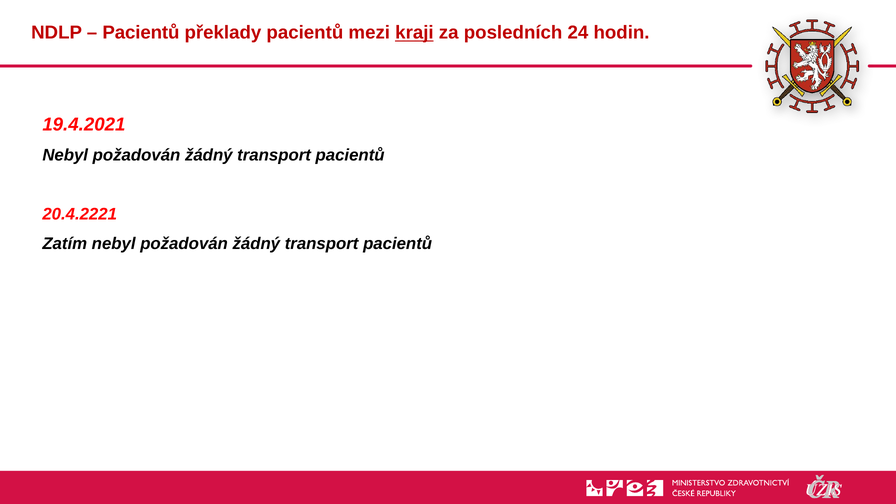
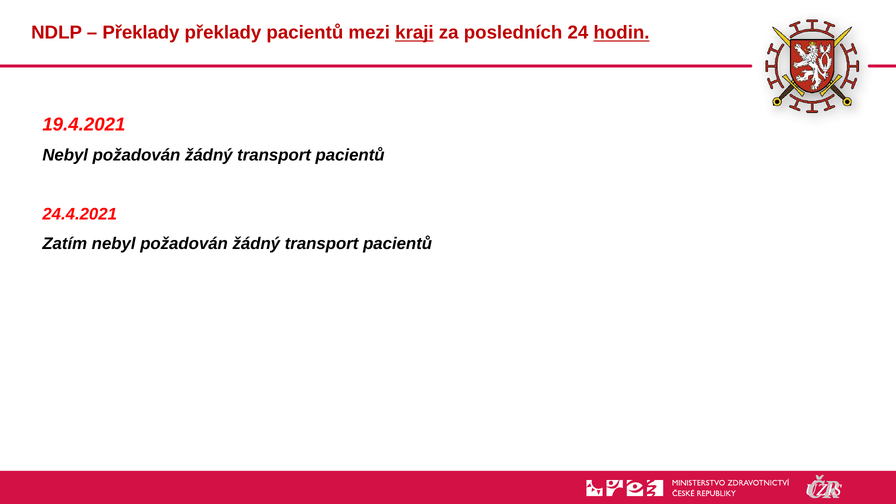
Pacientů at (141, 33): Pacientů -> Překlady
hodin underline: none -> present
20.4.2221: 20.4.2221 -> 24.4.2021
